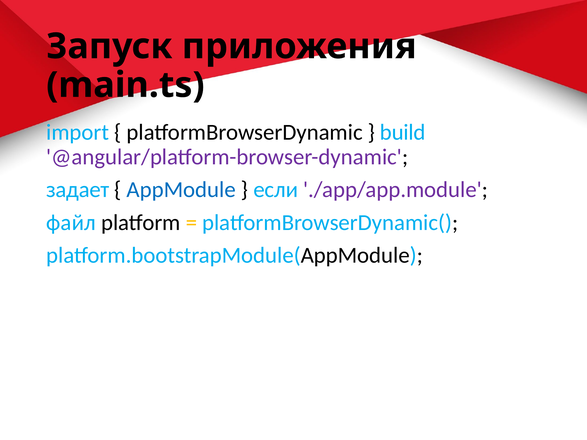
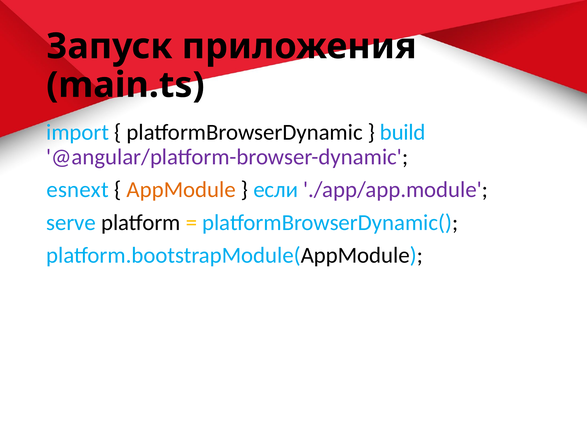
задает: задает -> esnext
AppModule colour: blue -> orange
файл: файл -> serve
